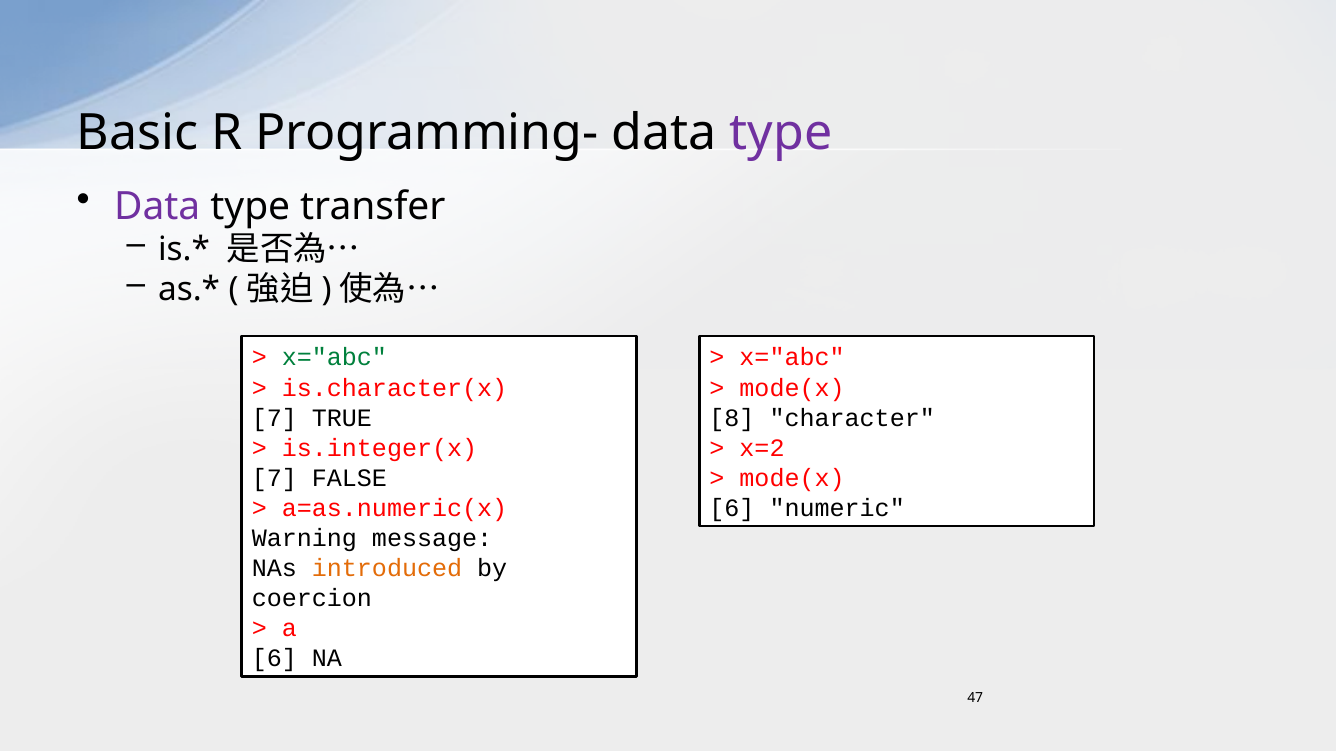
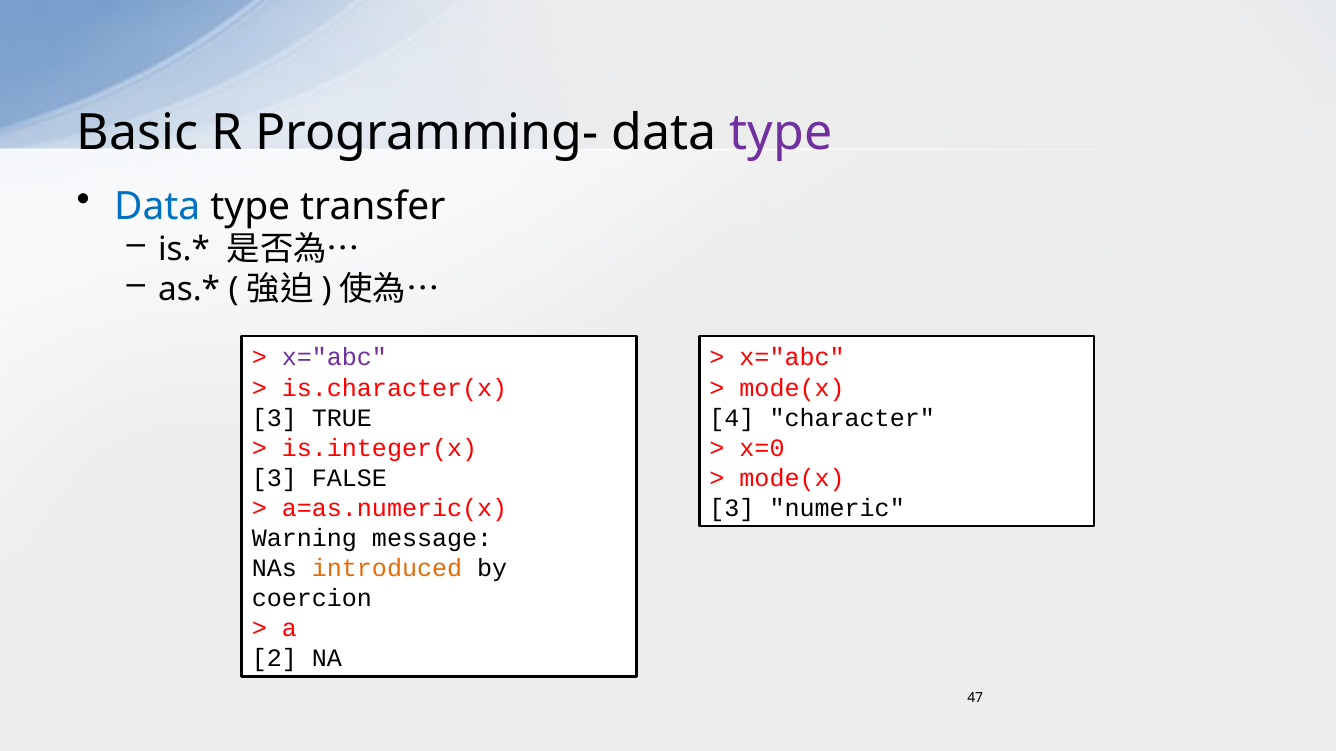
Data at (157, 206) colour: purple -> blue
x="abc at (334, 358) colour: green -> purple
7 at (274, 418): 7 -> 3
8: 8 -> 4
x=2: x=2 -> x=0
7 at (274, 478): 7 -> 3
6 at (732, 508): 6 -> 3
6 at (274, 659): 6 -> 2
